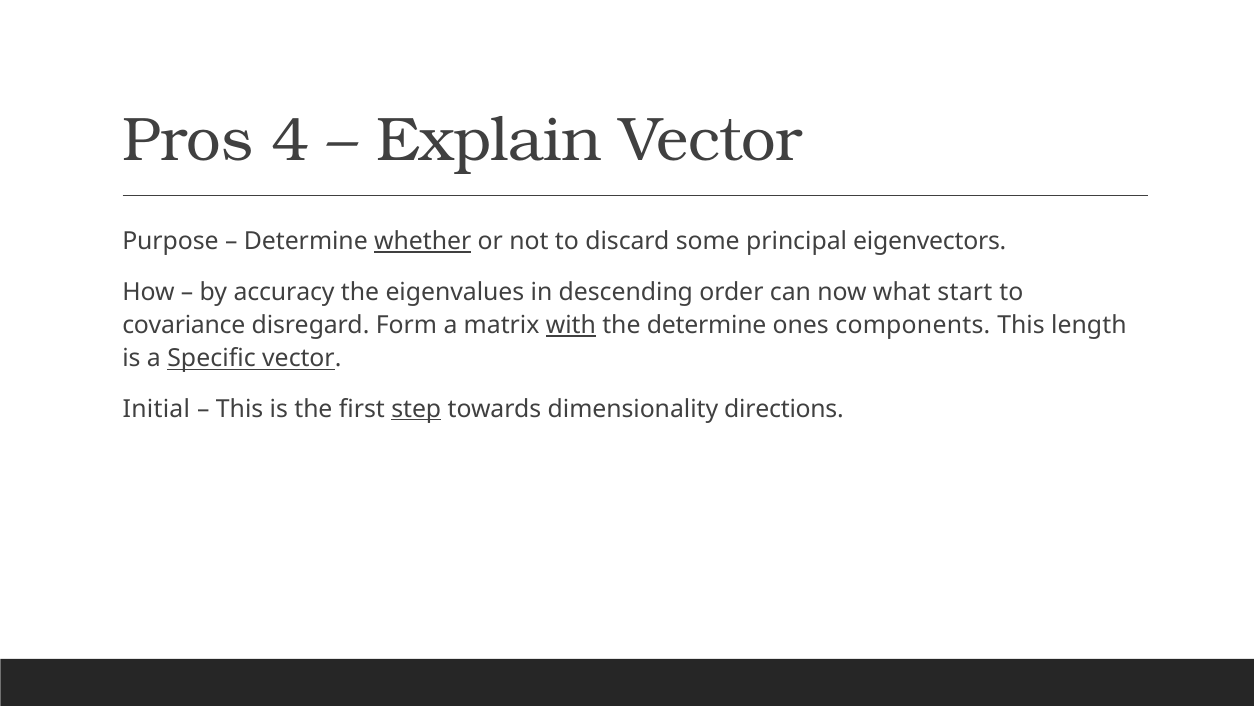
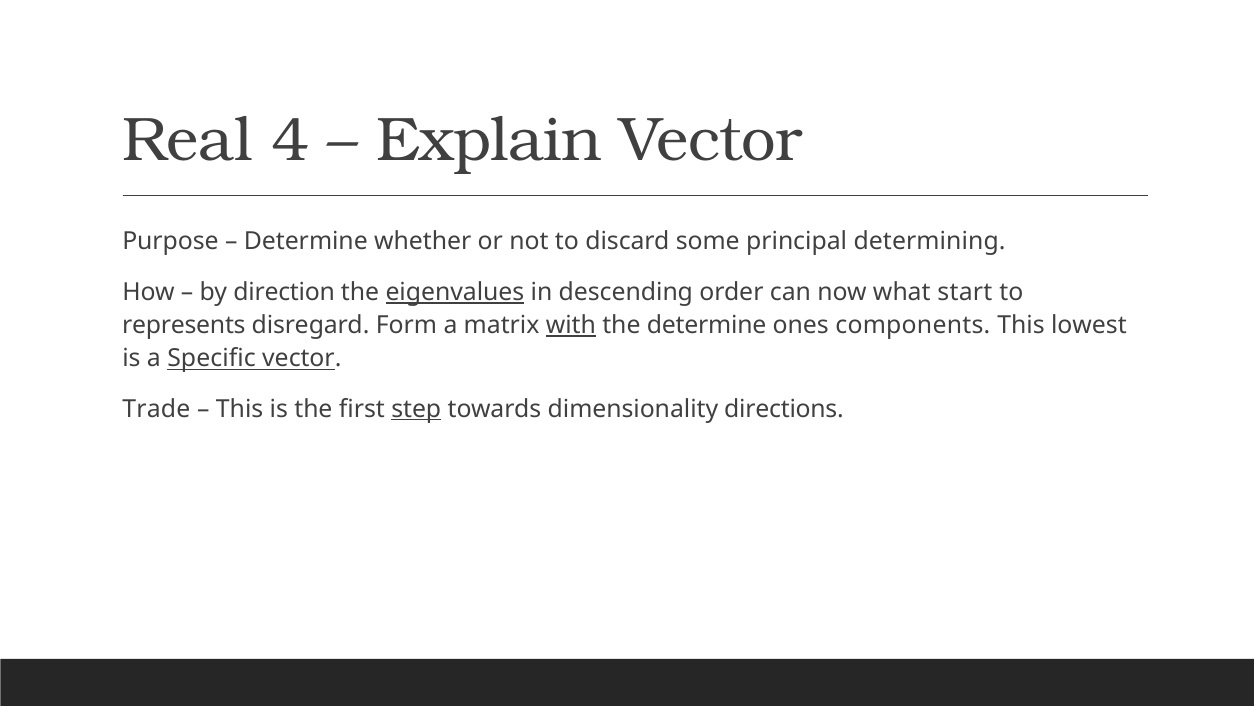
Pros: Pros -> Real
whether underline: present -> none
eigenvectors: eigenvectors -> determining
accuracy: accuracy -> direction
eigenvalues underline: none -> present
covariance: covariance -> represents
length: length -> lowest
Initial: Initial -> Trade
